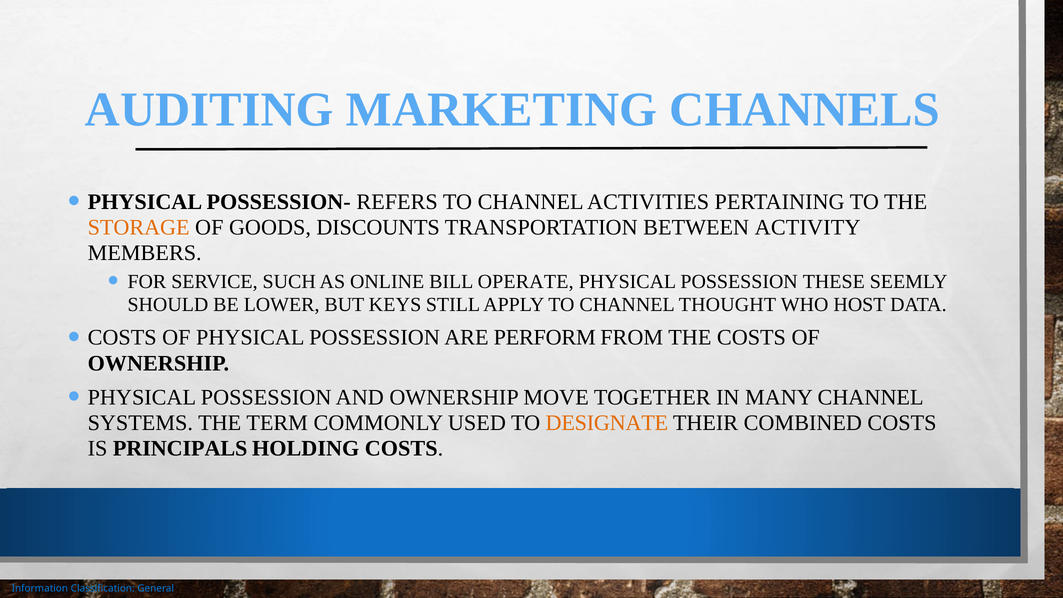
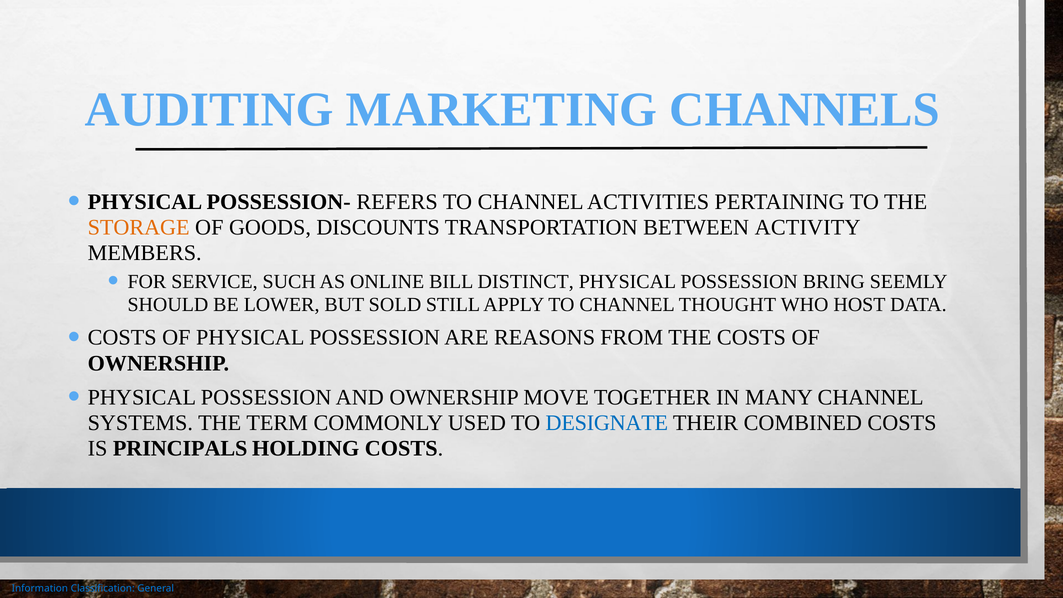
OPERATE: OPERATE -> DISTINCT
THESE: THESE -> BRING
KEYS: KEYS -> SOLD
PERFORM: PERFORM -> REASONS
DESIGNATE colour: orange -> blue
